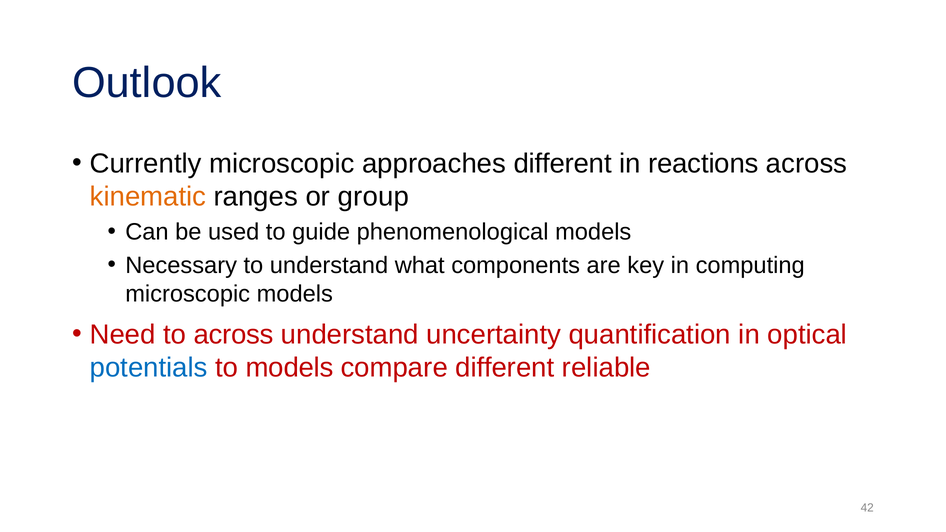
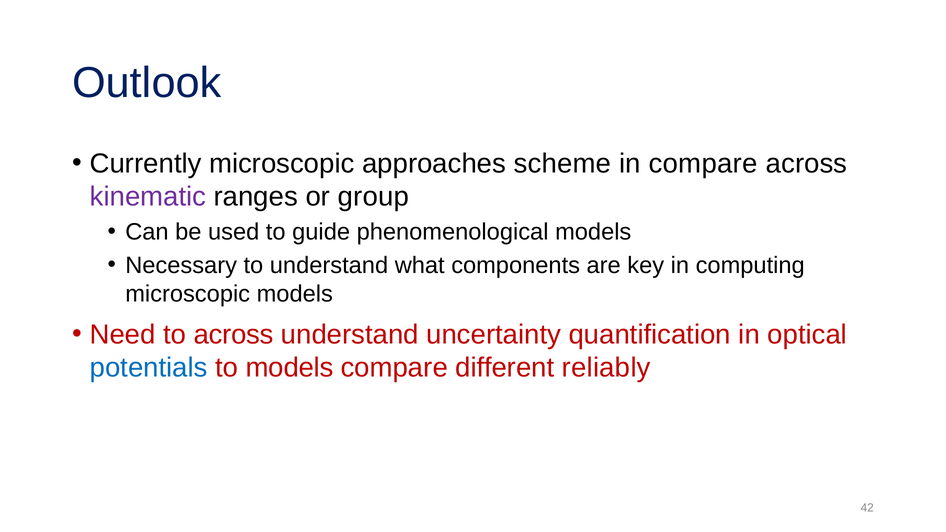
approaches different: different -> scheme
in reactions: reactions -> compare
kinematic colour: orange -> purple
reliable: reliable -> reliably
